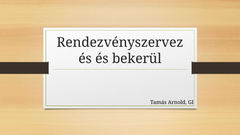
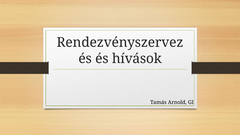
bekerül: bekerül -> hívások
